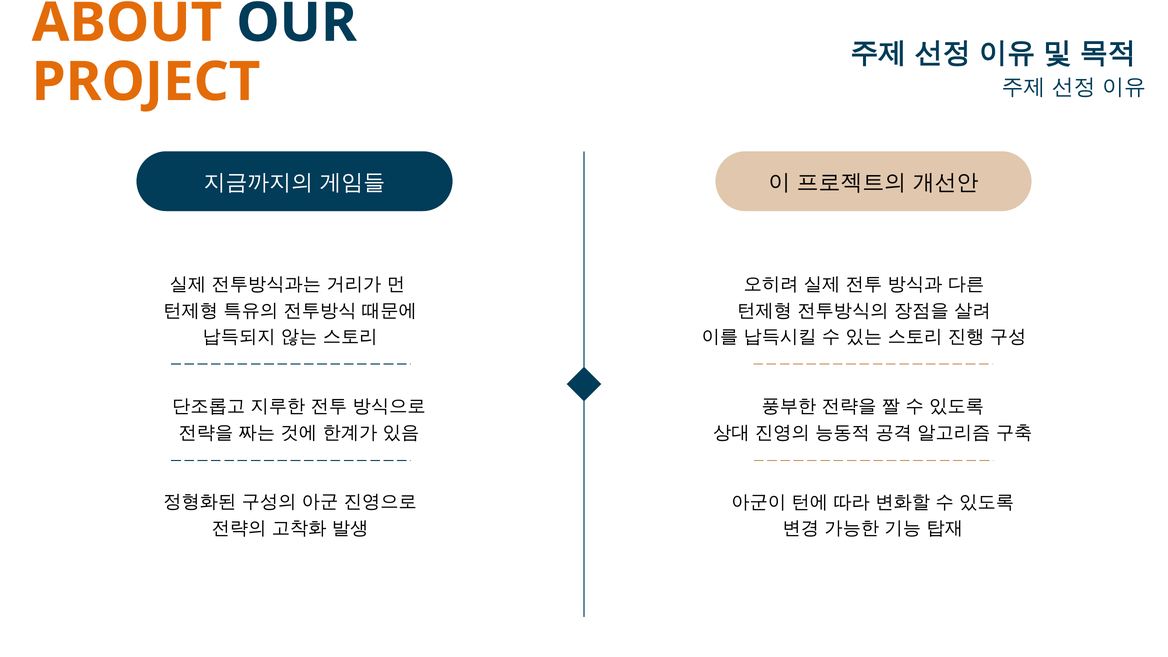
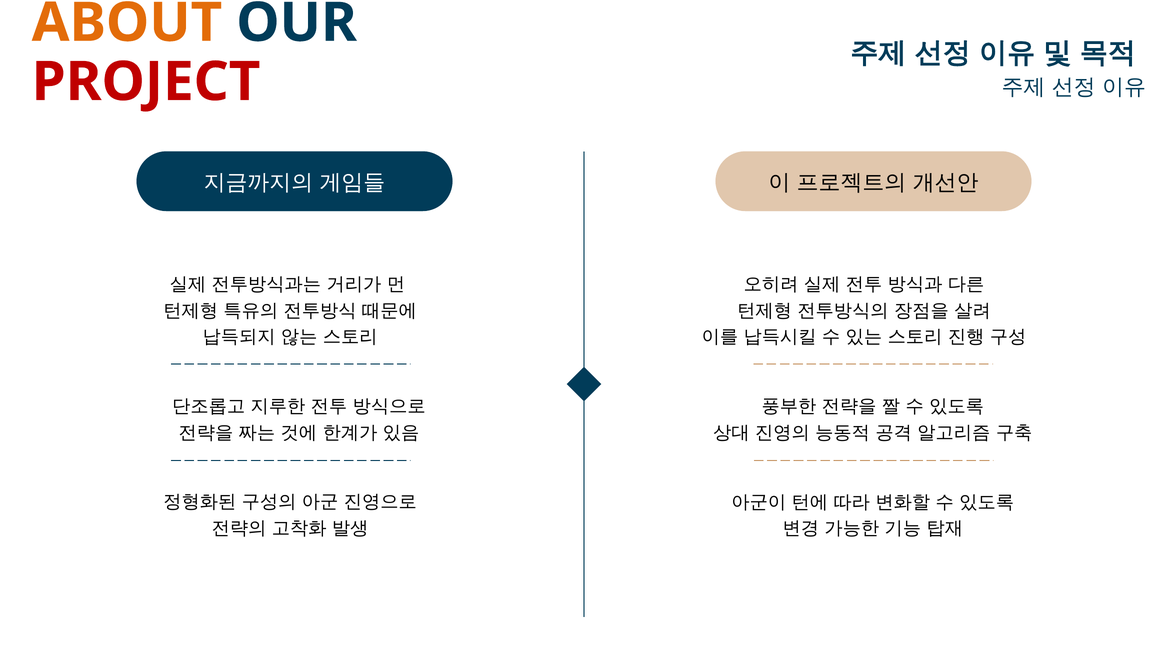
PROJECT colour: orange -> red
